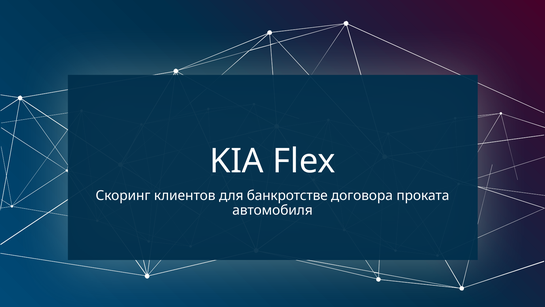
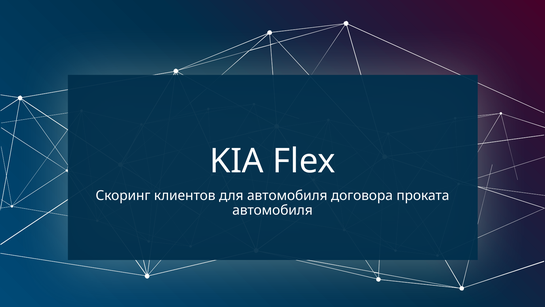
для банкротстве: банкротстве -> автомобиля
